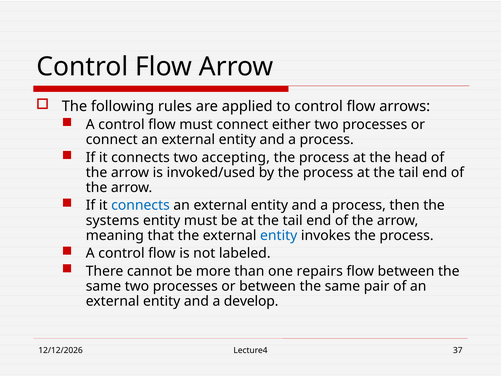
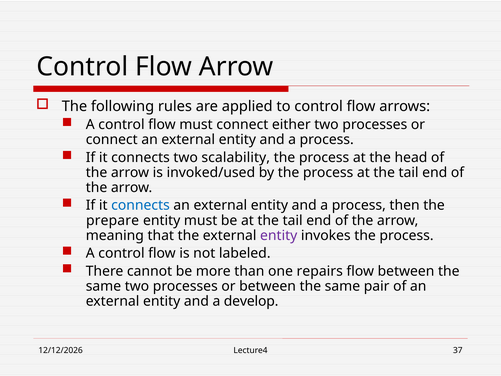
accepting: accepting -> scalability
systems: systems -> prepare
entity at (279, 235) colour: blue -> purple
